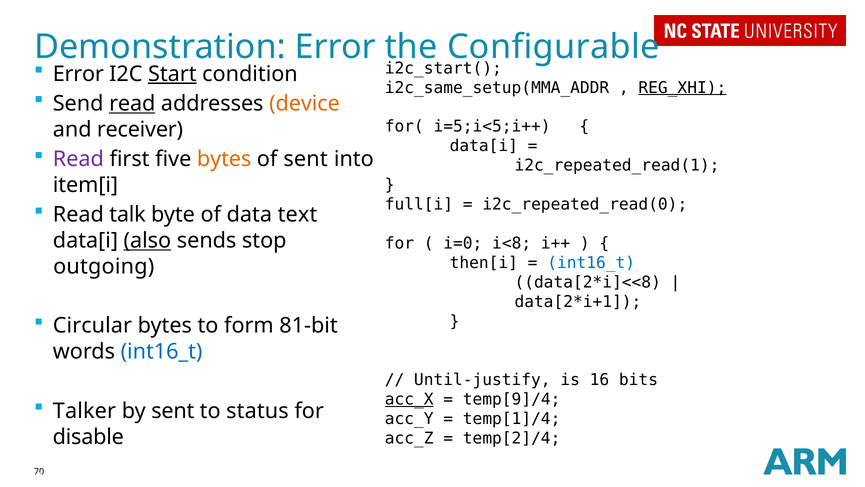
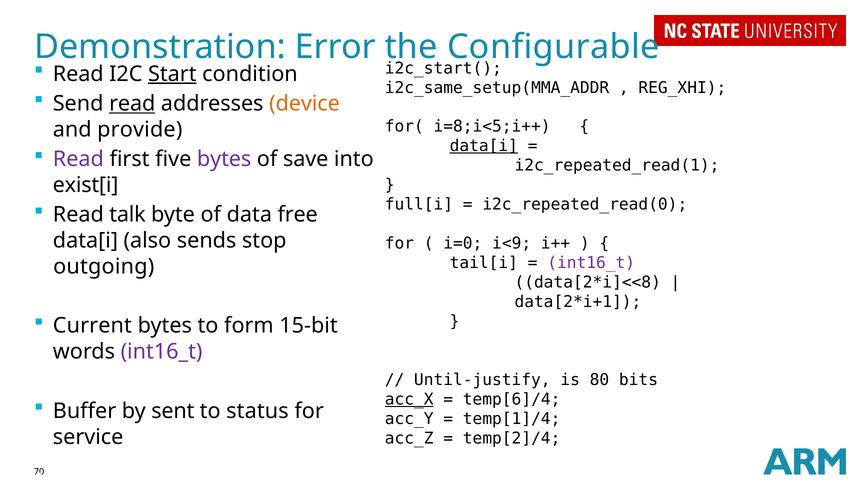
Error at (78, 74): Error -> Read
REG_XHI underline: present -> none
i=5;i<5;i++: i=5;i<5;i++ -> i=8;i<5;i++
receiver: receiver -> provide
data[i at (484, 146) underline: none -> present
bytes at (224, 159) colour: orange -> purple
of sent: sent -> save
item[i: item[i -> exist[i
text: text -> free
also underline: present -> none
i<8: i<8 -> i<9
then[i: then[i -> tail[i
int16_t at (591, 263) colour: blue -> purple
Circular: Circular -> Current
81-bit: 81-bit -> 15-bit
int16_t at (162, 351) colour: blue -> purple
16: 16 -> 80
temp[9]/4: temp[9]/4 -> temp[6]/4
Talker: Talker -> Buffer
disable: disable -> service
